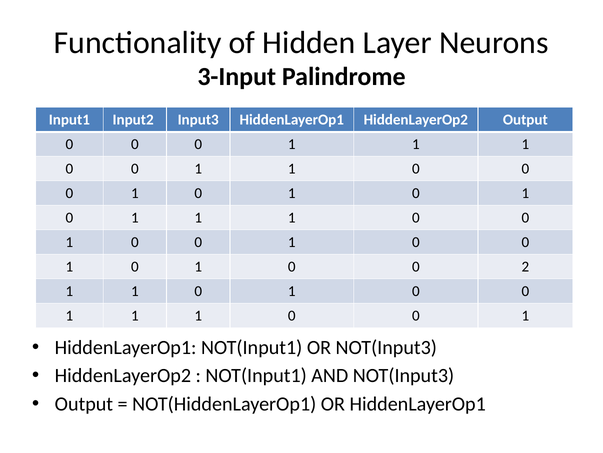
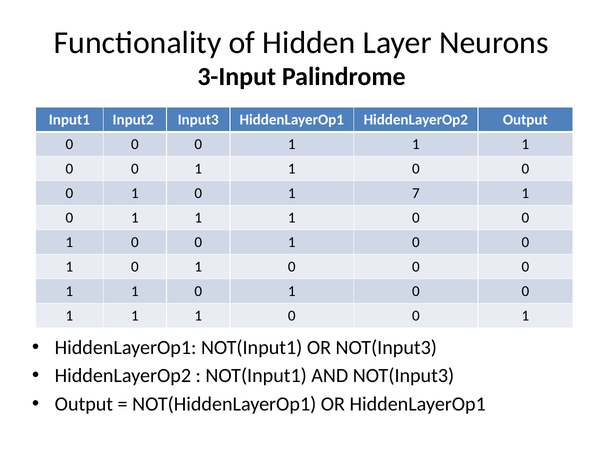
0 at (416, 193): 0 -> 7
2 at (525, 266): 2 -> 0
